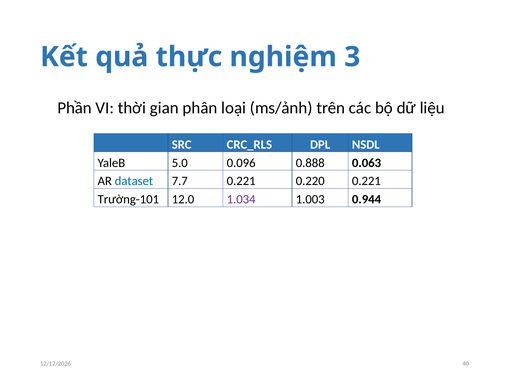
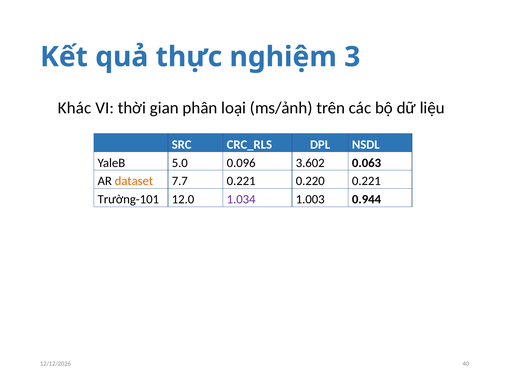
Phần: Phần -> Khác
0.888: 0.888 -> 3.602
dataset colour: blue -> orange
